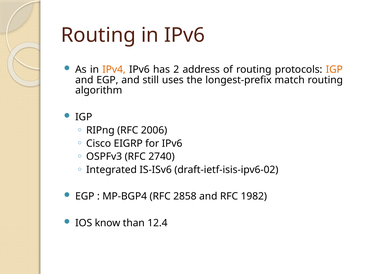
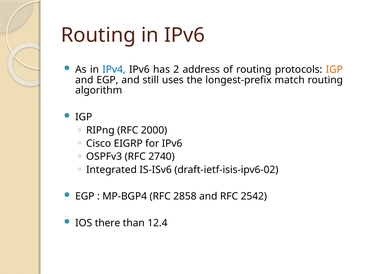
IPv4 colour: orange -> blue
2006: 2006 -> 2000
1982: 1982 -> 2542
know: know -> there
